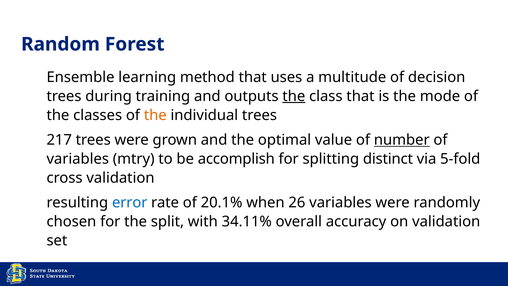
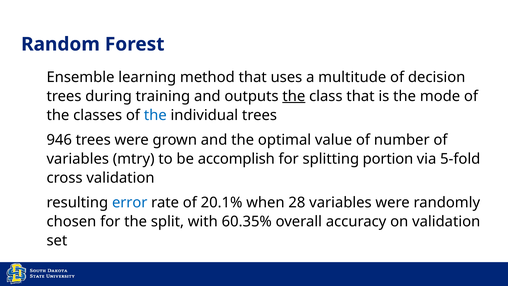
the at (155, 115) colour: orange -> blue
217: 217 -> 946
number underline: present -> none
distinct: distinct -> portion
26: 26 -> 28
34.11%: 34.11% -> 60.35%
